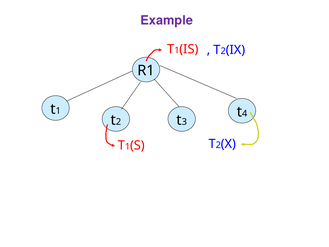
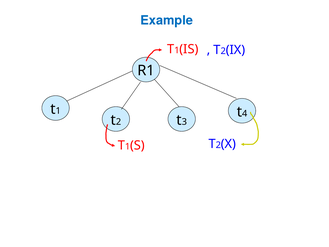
Example colour: purple -> blue
